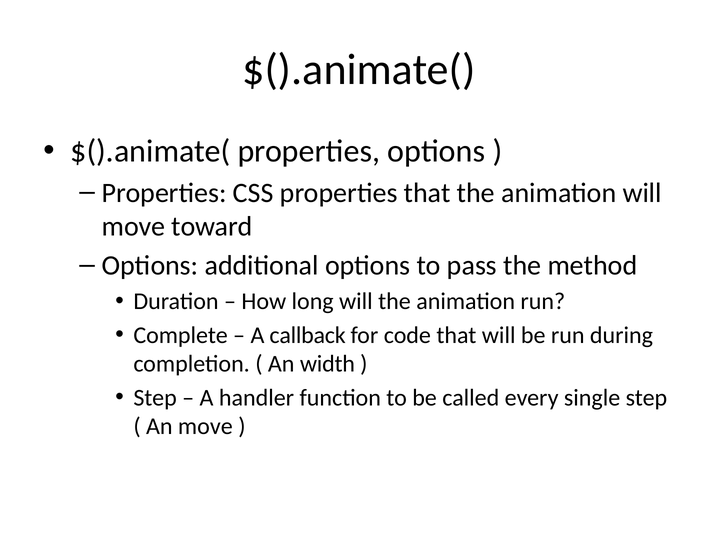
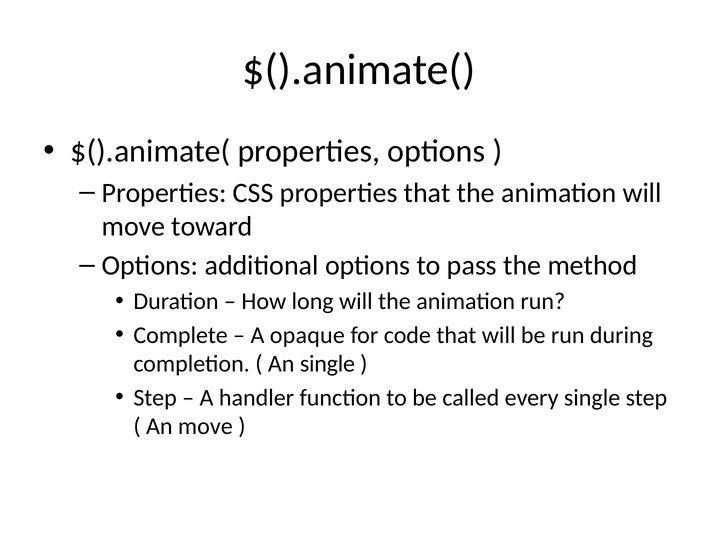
callback: callback -> opaque
An width: width -> single
